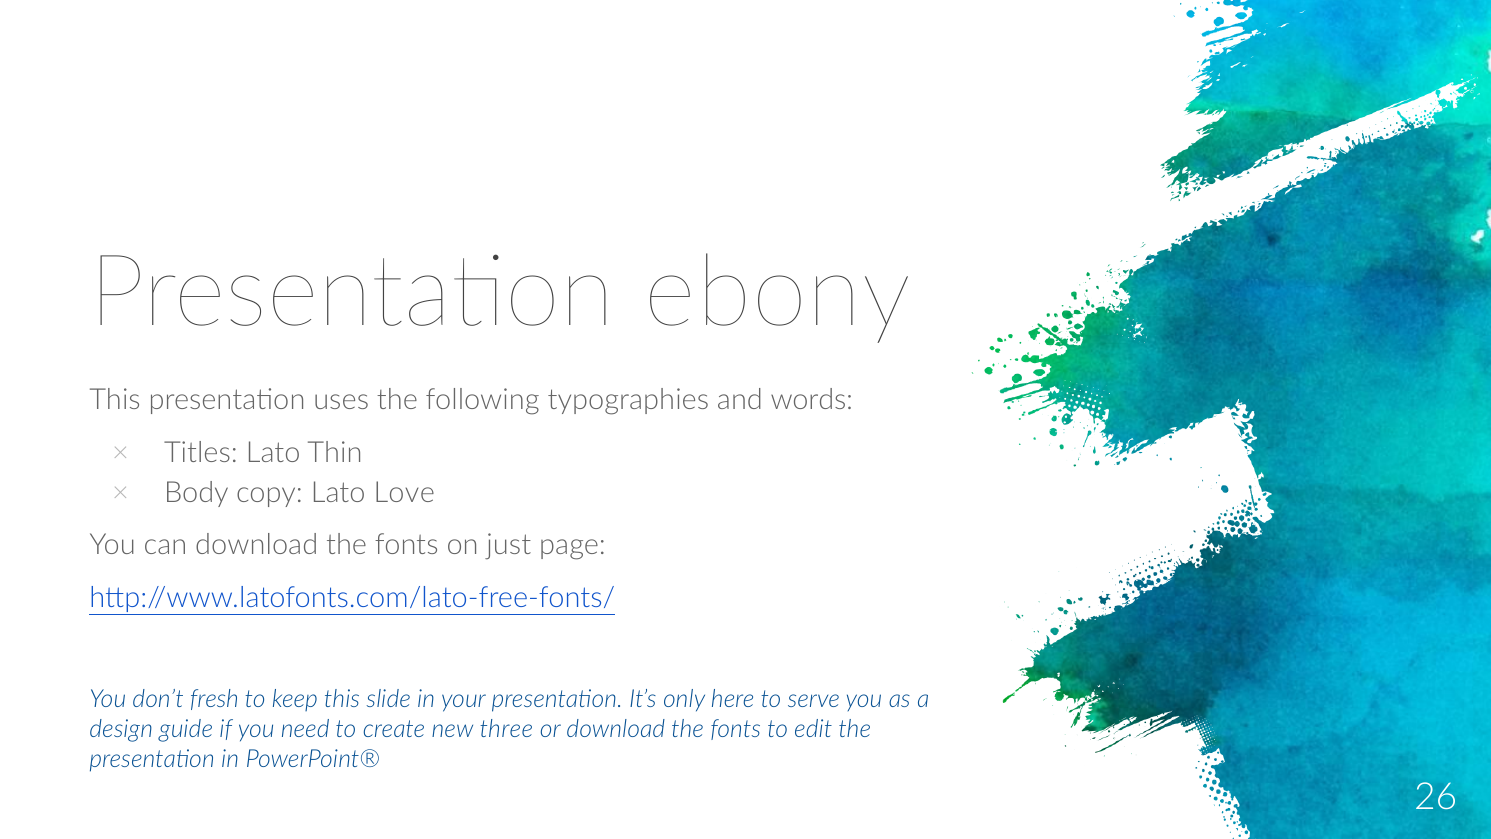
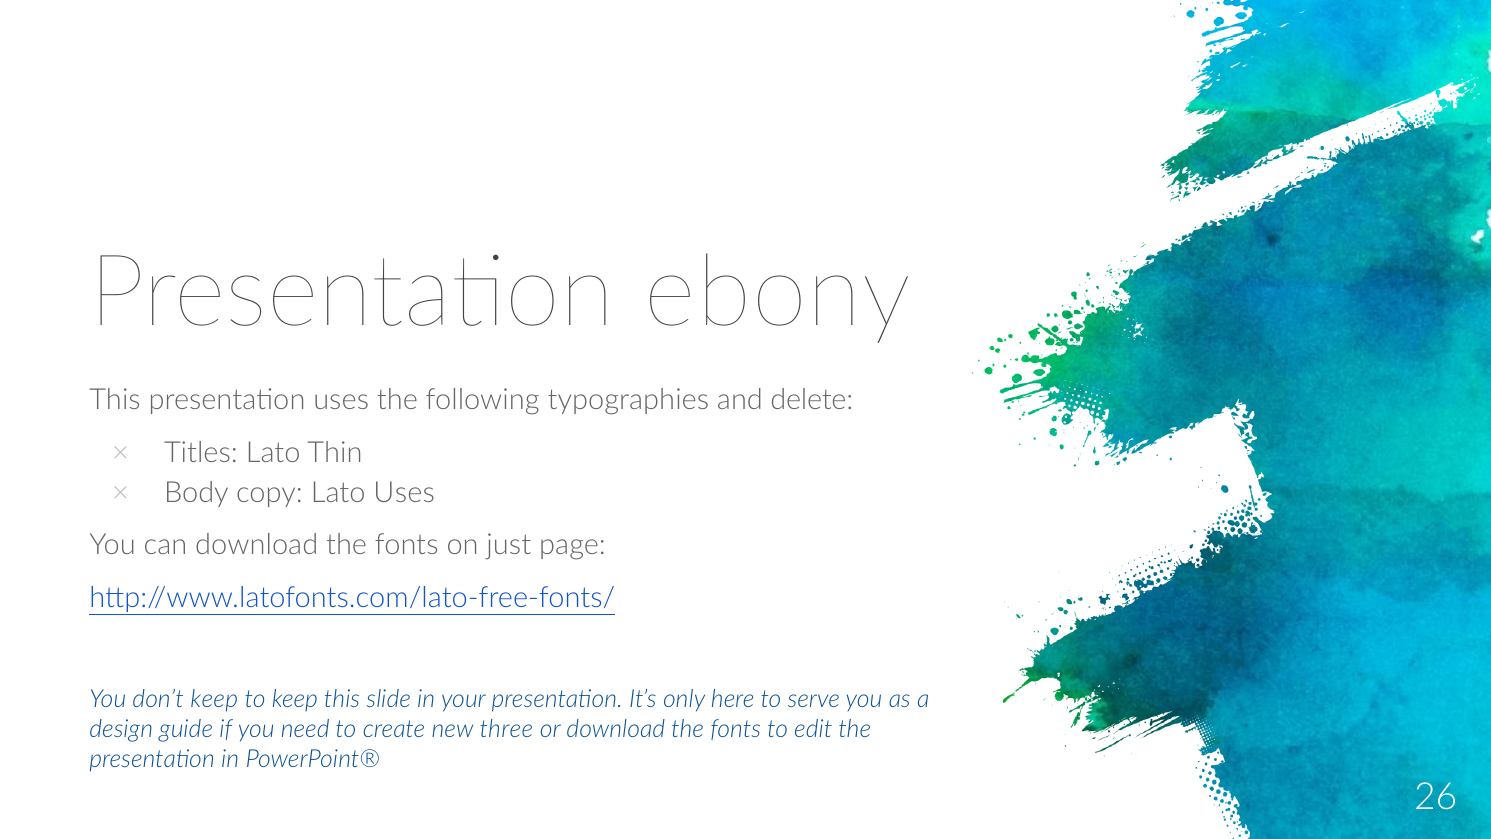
words: words -> delete
Lato Love: Love -> Uses
don’t fresh: fresh -> keep
